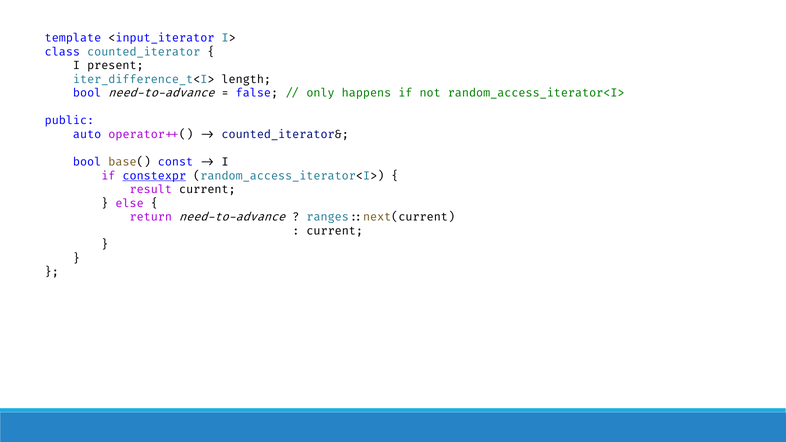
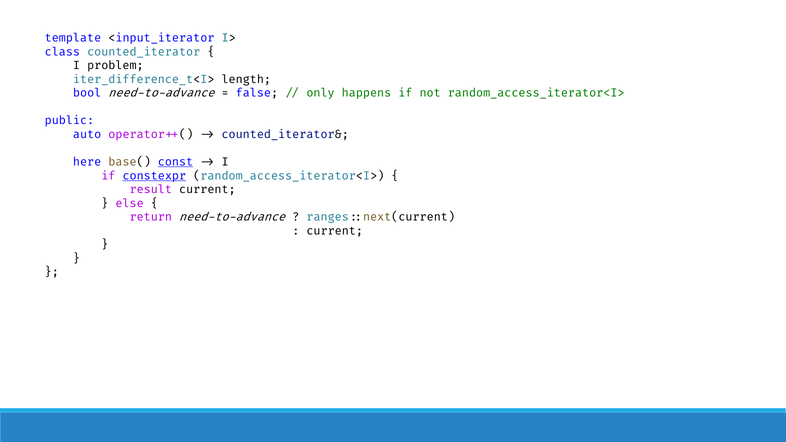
present: present -> problem
bool at (87, 162): bool -> here
const underline: none -> present
